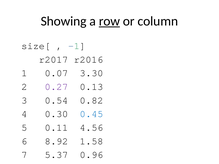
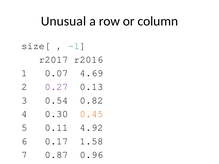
Showing: Showing -> Unusual
row underline: present -> none
3.30: 3.30 -> 4.69
0.45 at (92, 114) colour: blue -> orange
4.56: 4.56 -> 4.92
8.92: 8.92 -> 0.17
5.37: 5.37 -> 0.87
